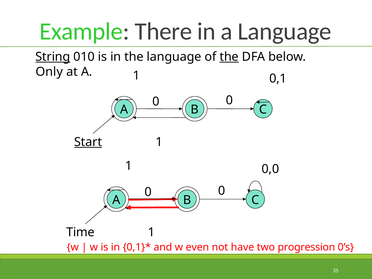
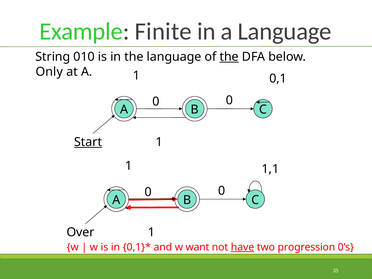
There: There -> Finite
String underline: present -> none
0,0: 0,0 -> 1,1
Time: Time -> Over
even: even -> want
have underline: none -> present
